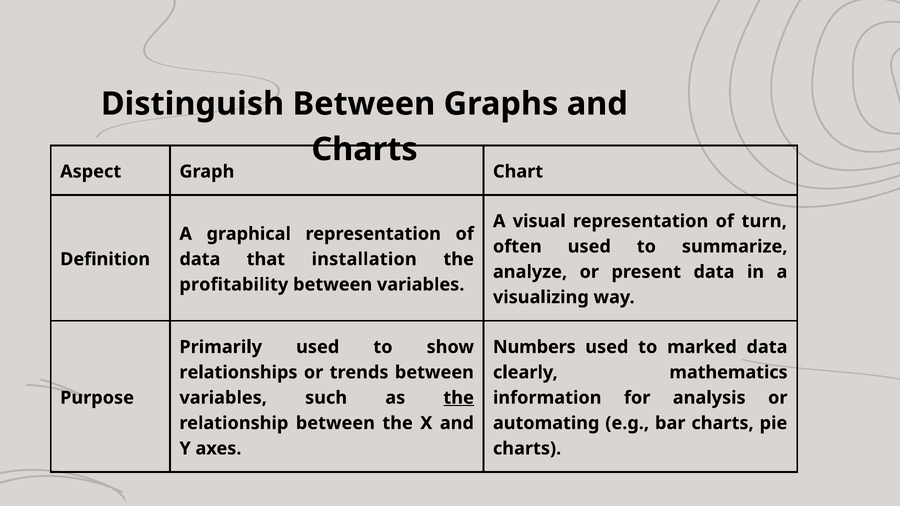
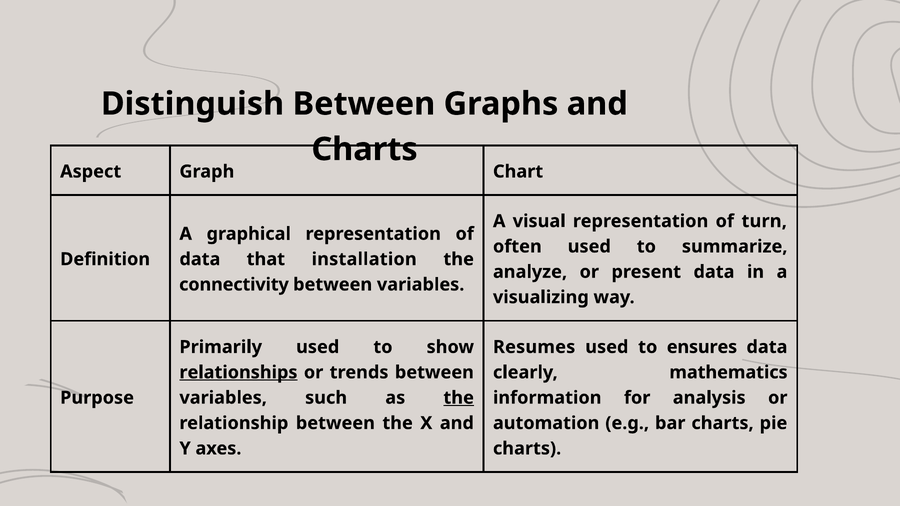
profitability: profitability -> connectivity
Numbers: Numbers -> Resumes
marked: marked -> ensures
relationships underline: none -> present
automating: automating -> automation
